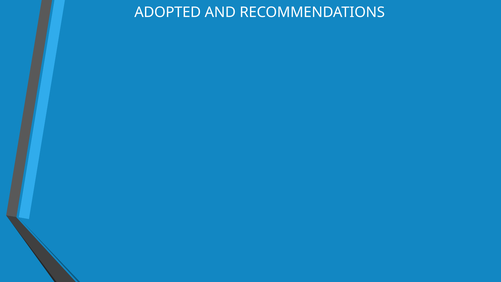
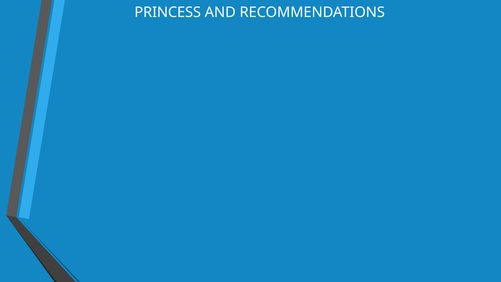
ADOPTED: ADOPTED -> PRINCESS
